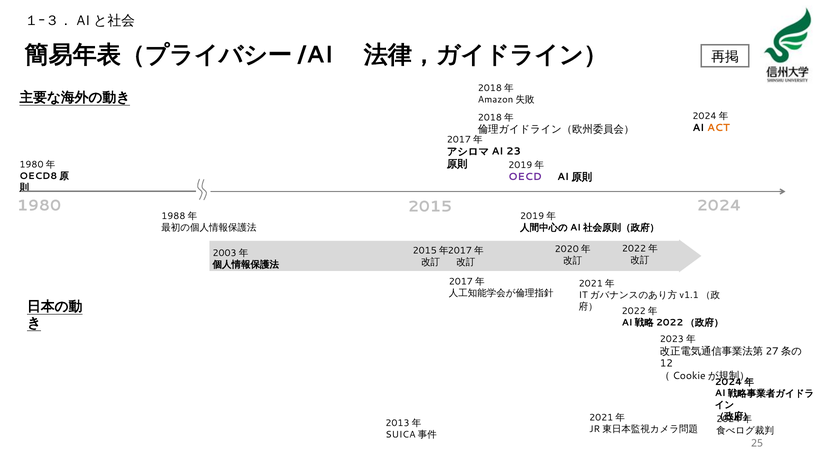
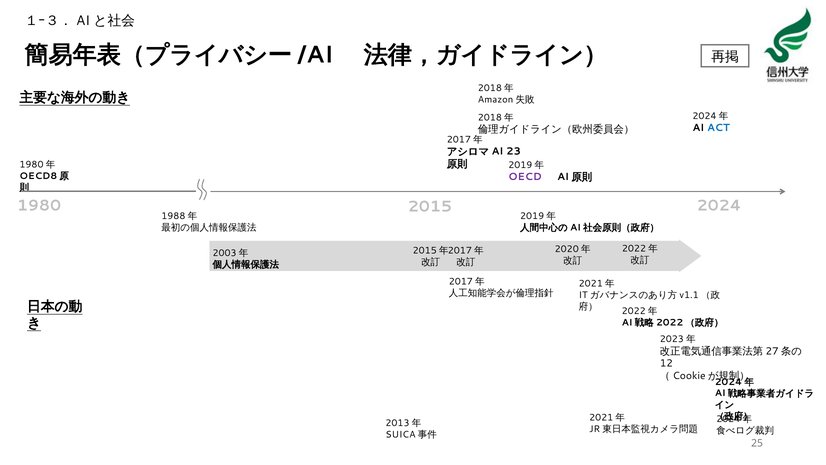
ACT colour: orange -> blue
